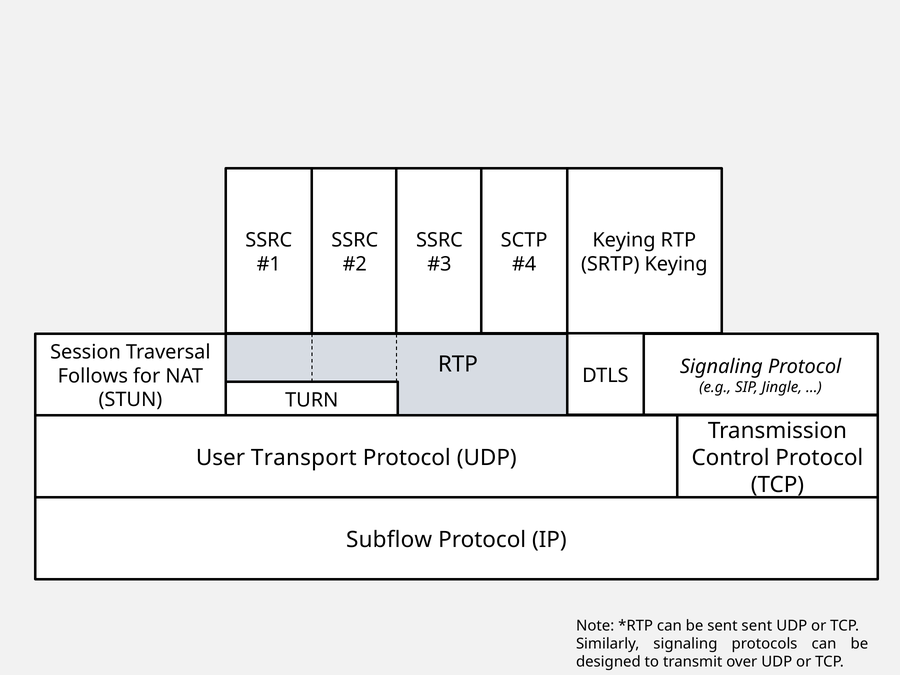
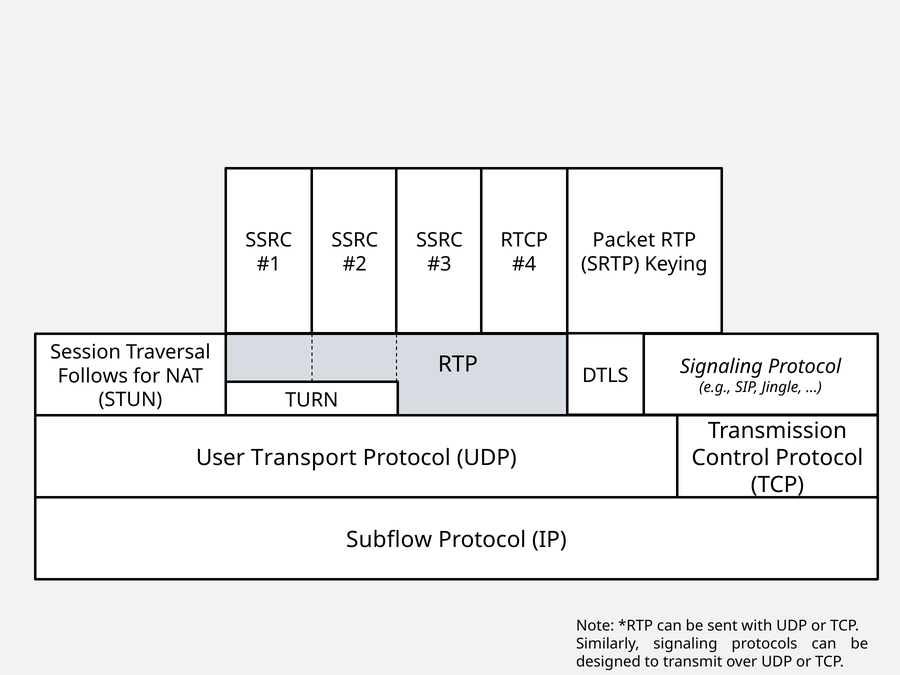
SCTP: SCTP -> RTCP
Keying at (624, 240): Keying -> Packet
sent sent: sent -> with
